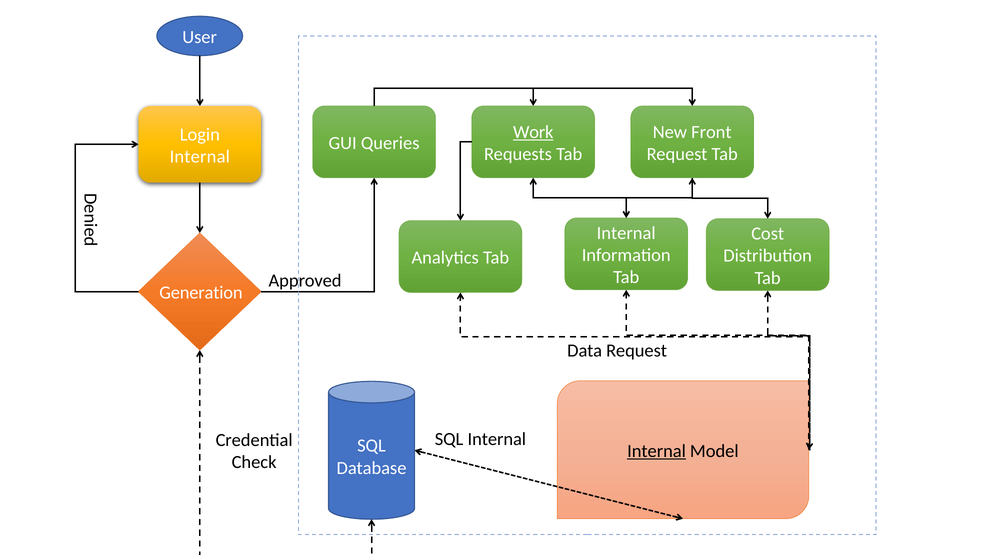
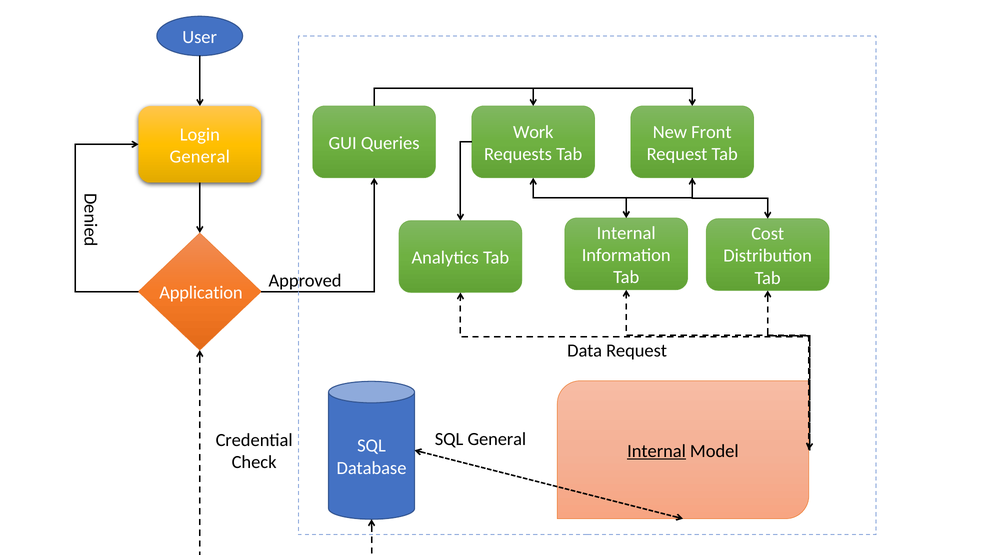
Work underline: present -> none
Internal at (200, 157): Internal -> General
Generation: Generation -> Application
SQL Internal: Internal -> General
